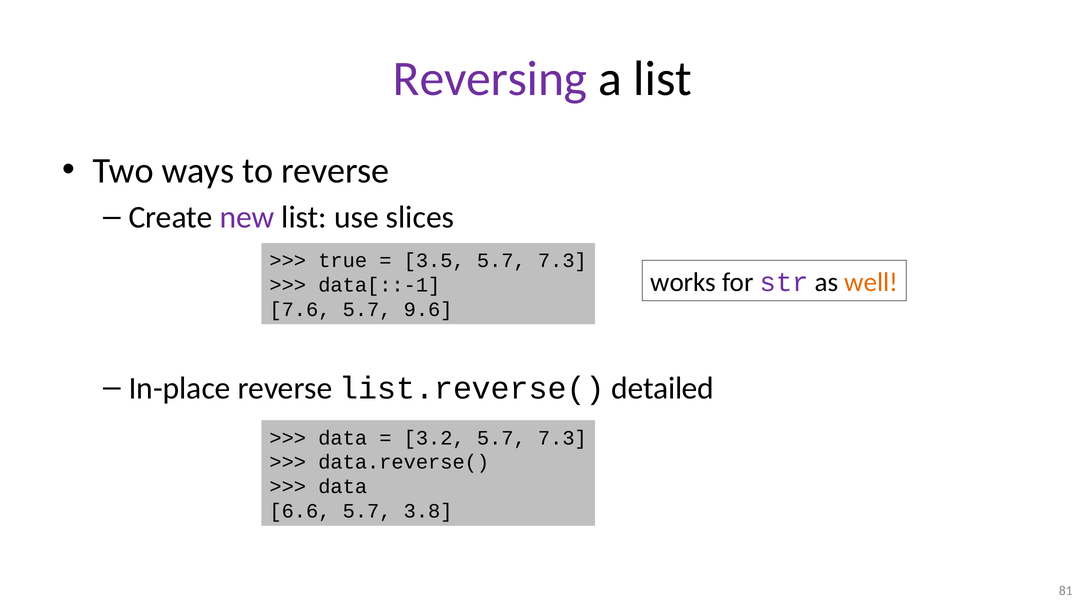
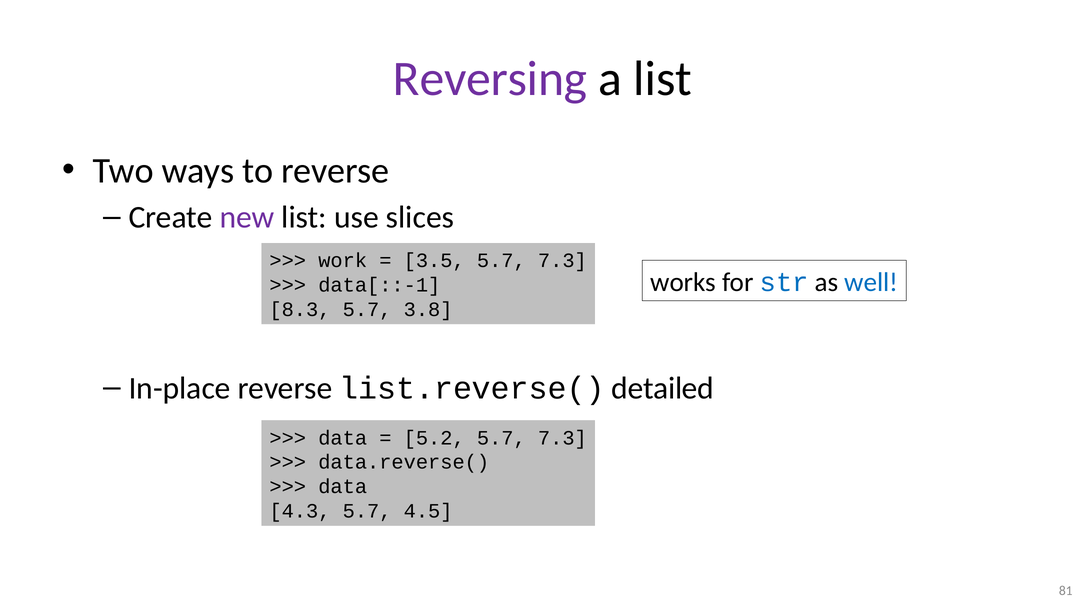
true: true -> work
str colour: purple -> blue
well colour: orange -> blue
7.6: 7.6 -> 8.3
9.6: 9.6 -> 3.8
3.2: 3.2 -> 5.2
6.6: 6.6 -> 4.3
3.8: 3.8 -> 4.5
